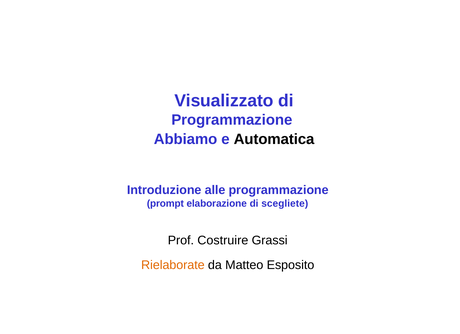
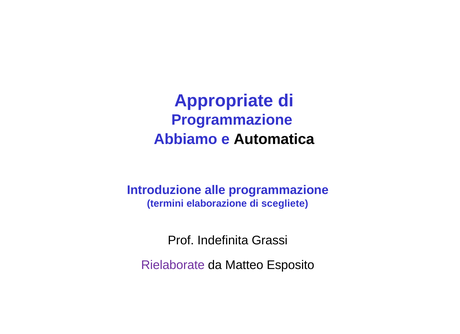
Visualizzato: Visualizzato -> Appropriate
prompt: prompt -> termini
Costruire: Costruire -> Indefinita
Rielaborate colour: orange -> purple
